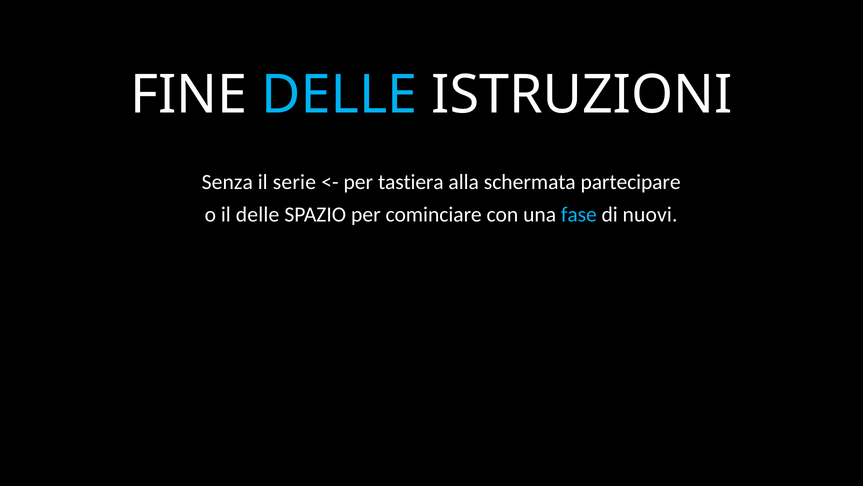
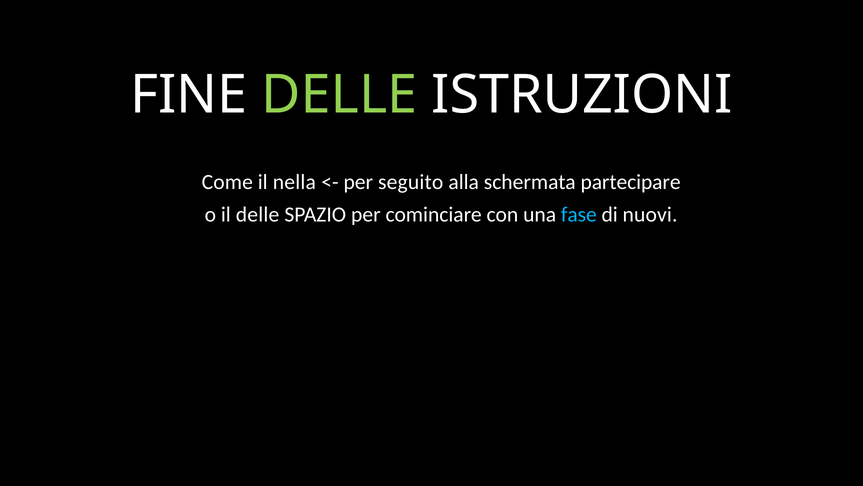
DELLE at (339, 95) colour: light blue -> light green
Senza: Senza -> Come
serie: serie -> nella
tastiera: tastiera -> seguito
